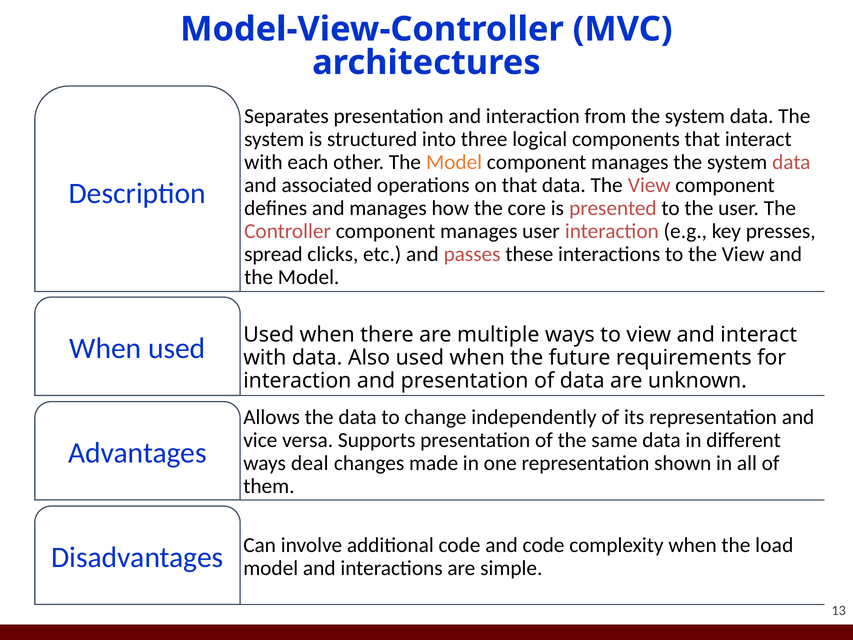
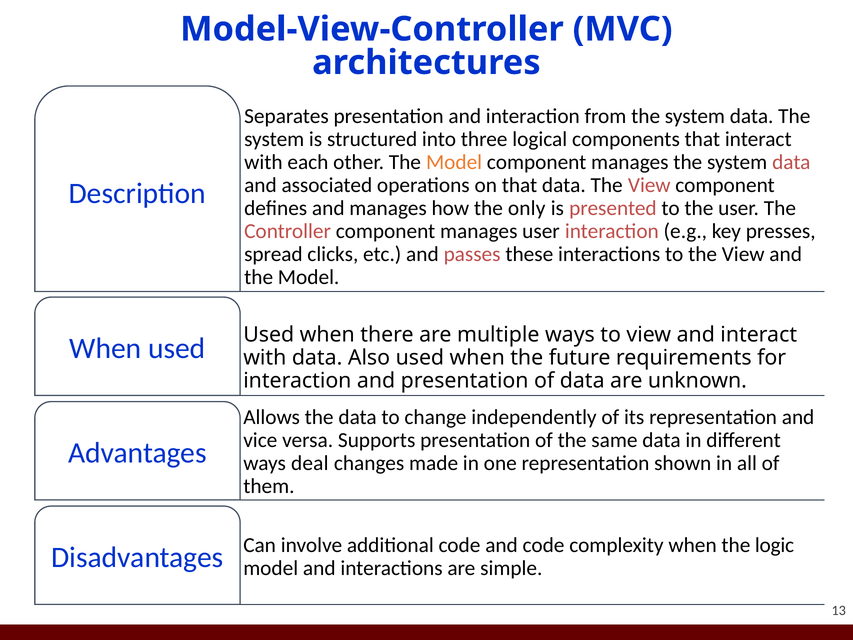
core: core -> only
load: load -> logic
